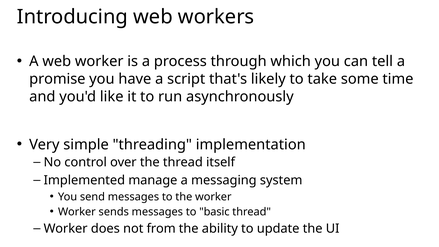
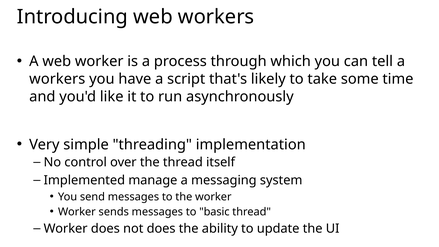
promise at (57, 79): promise -> workers
not from: from -> does
